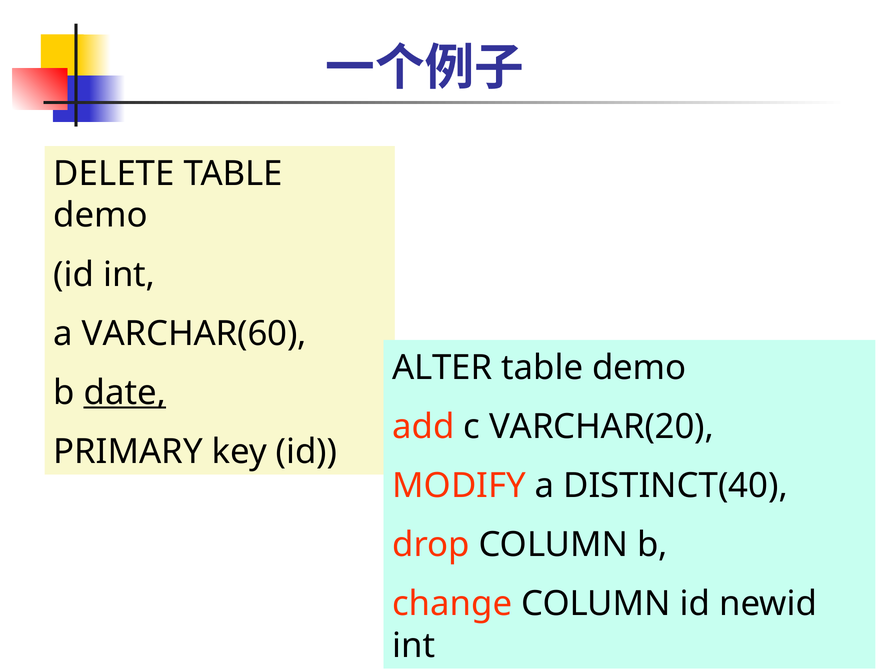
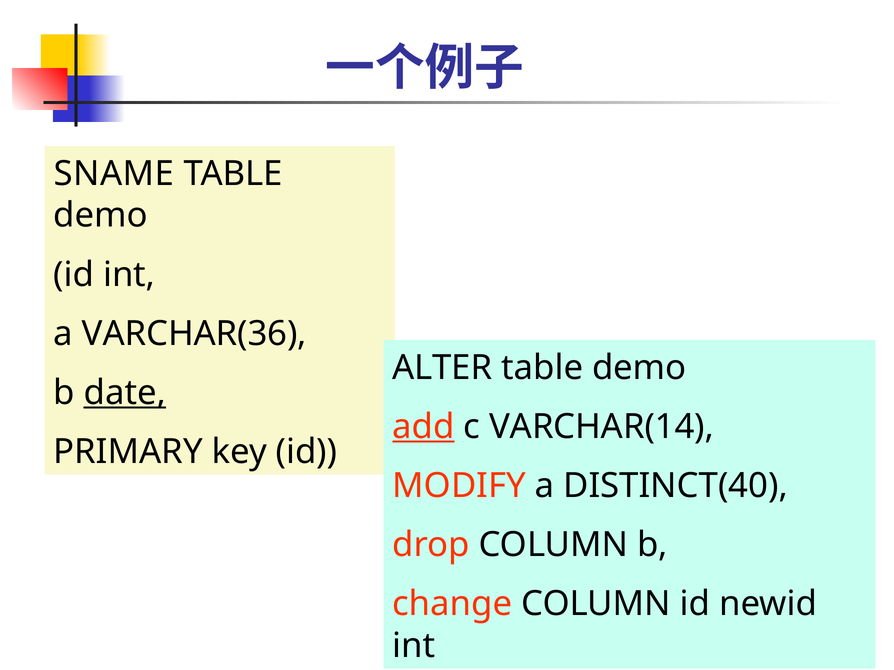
DELETE: DELETE -> SNAME
VARCHAR(60: VARCHAR(60 -> VARCHAR(36
add underline: none -> present
VARCHAR(20: VARCHAR(20 -> VARCHAR(14
